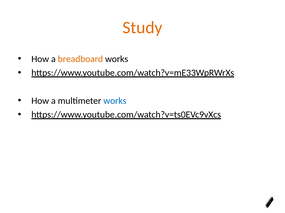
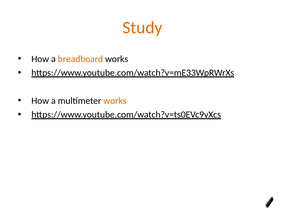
works at (115, 101) colour: blue -> orange
